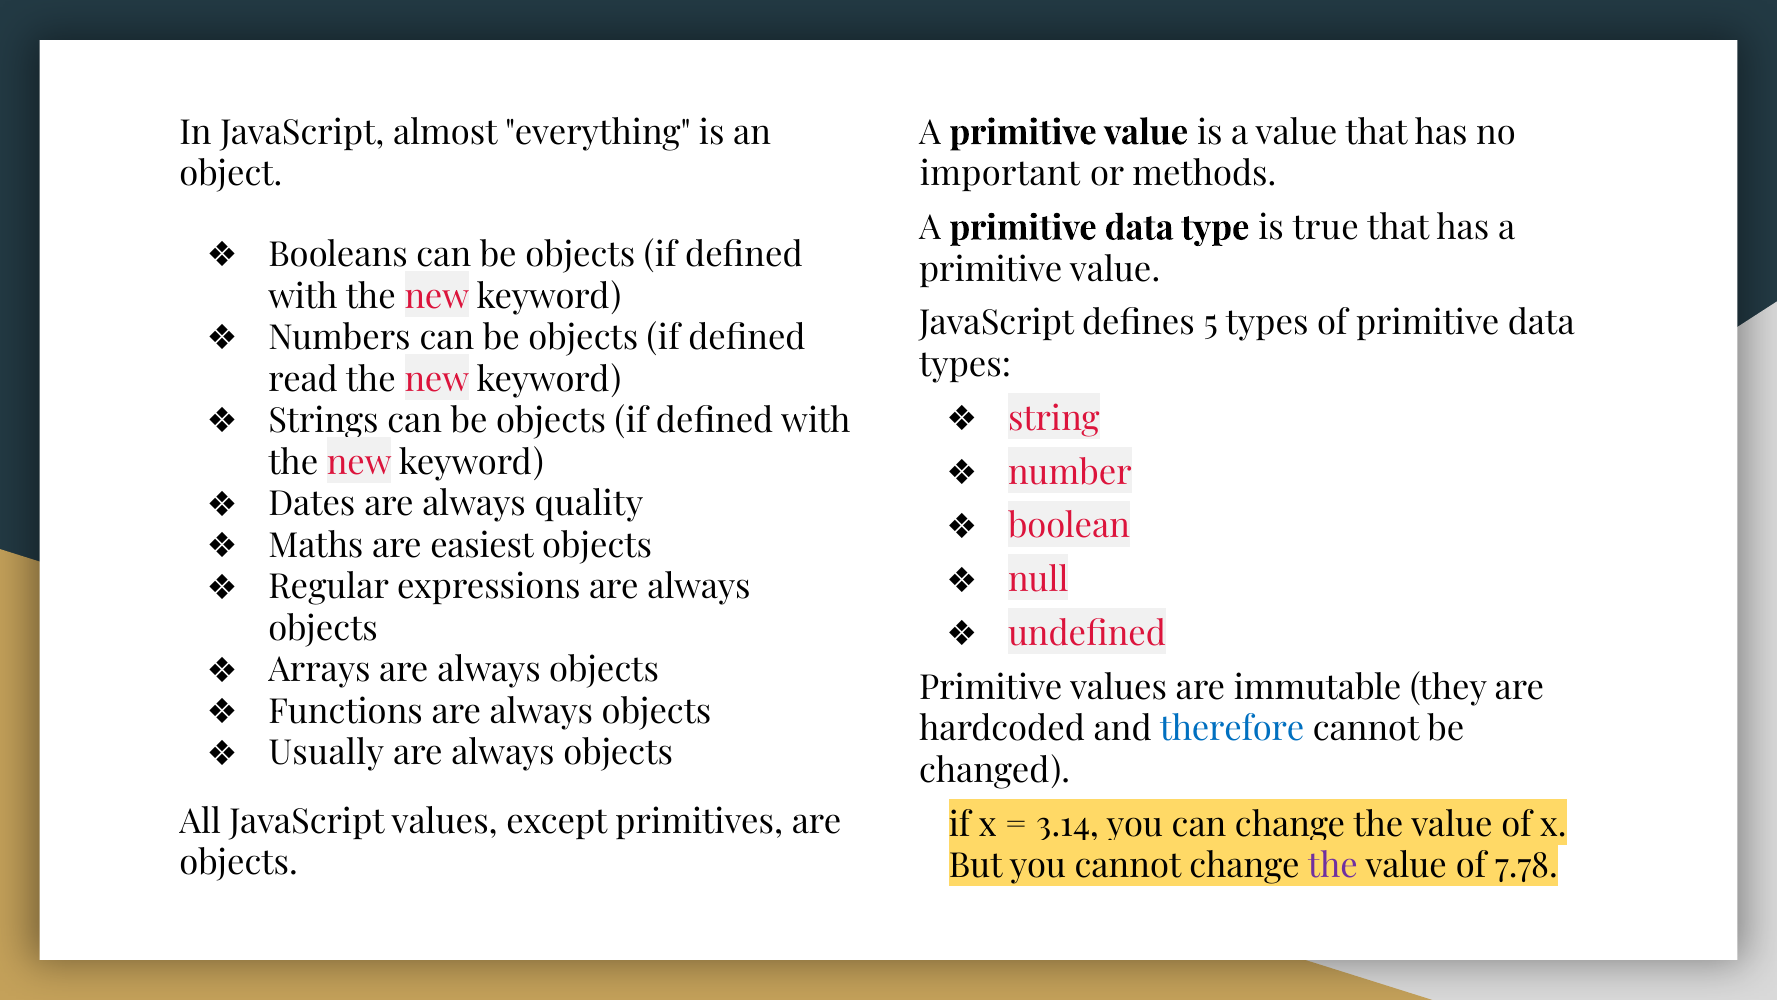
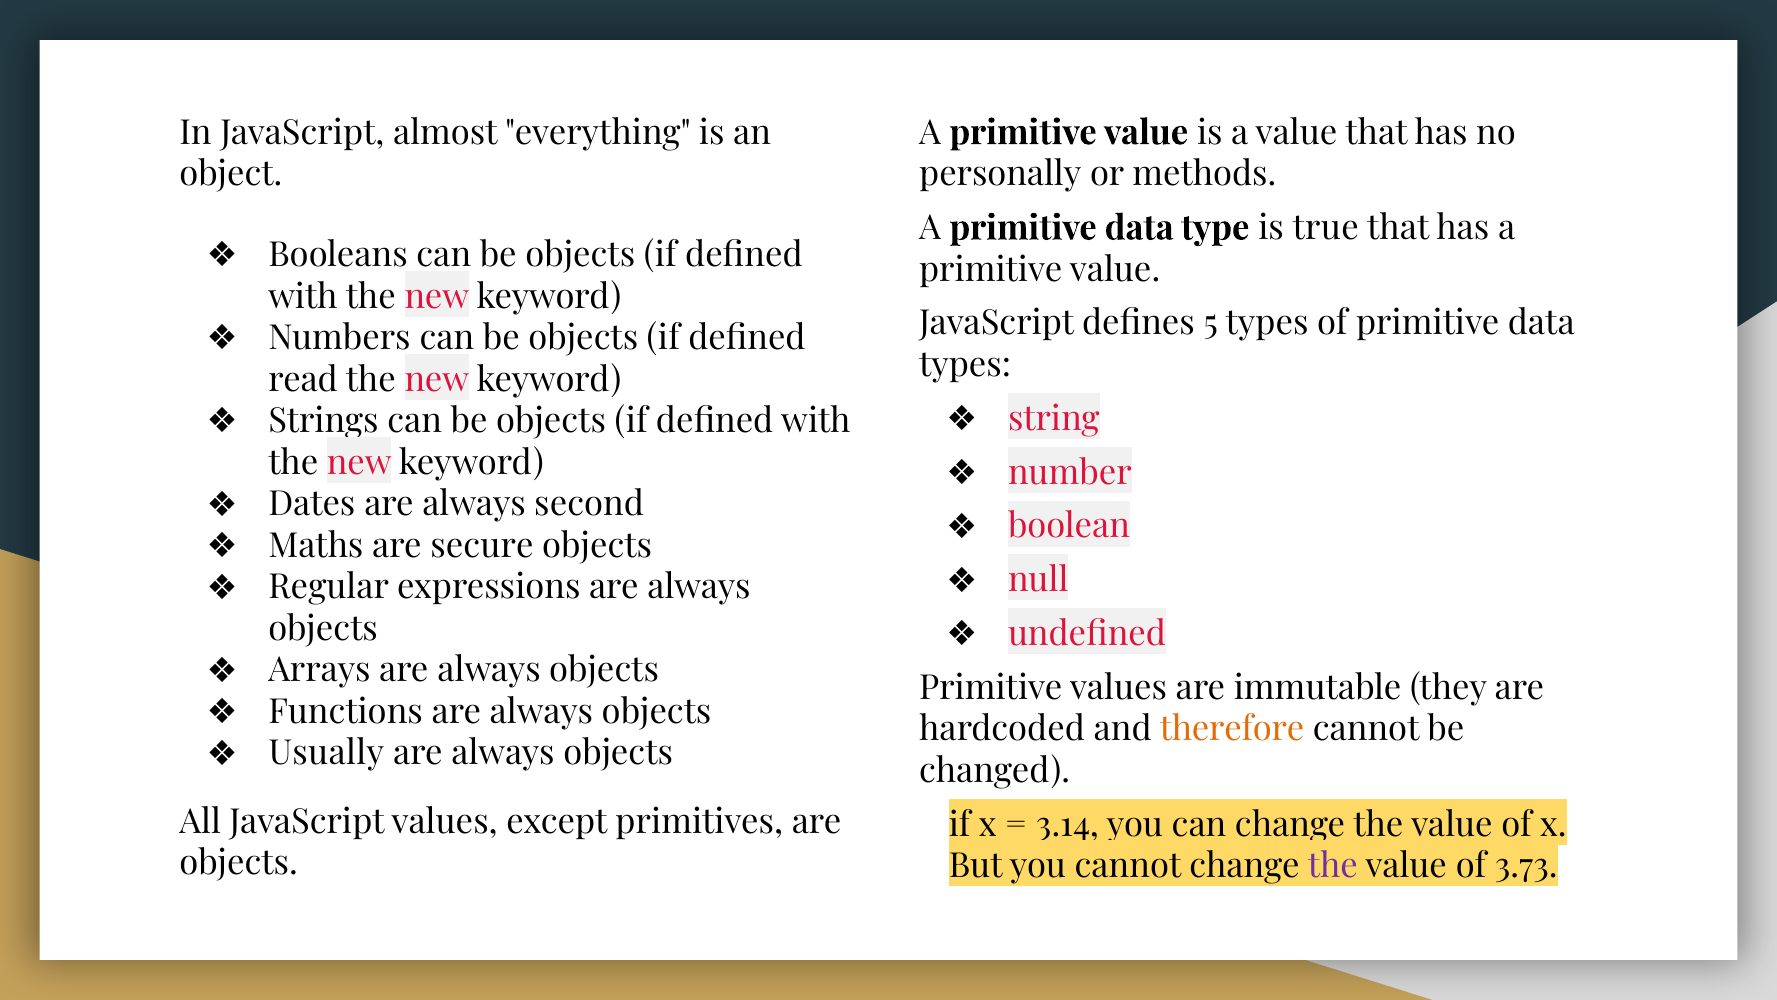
important: important -> personally
quality: quality -> second
easiest: easiest -> secure
therefore colour: blue -> orange
7.78: 7.78 -> 3.73
